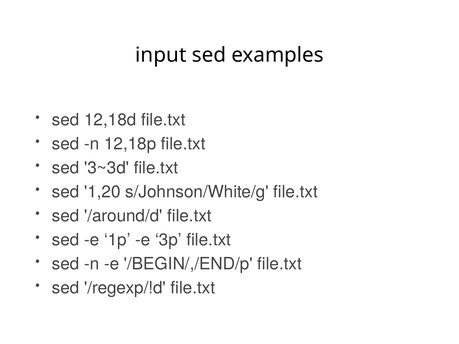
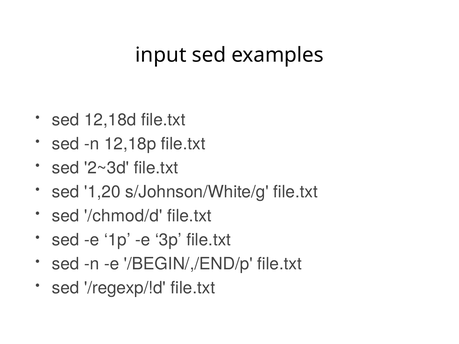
3~3d: 3~3d -> 2~3d
/around/d: /around/d -> /chmod/d
